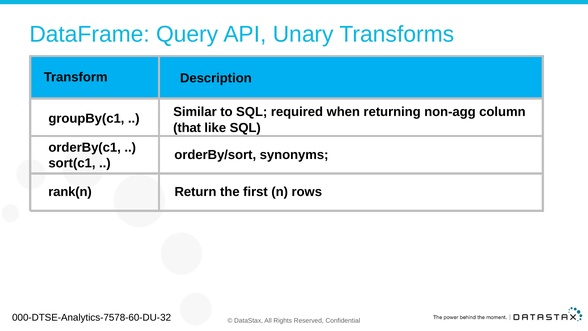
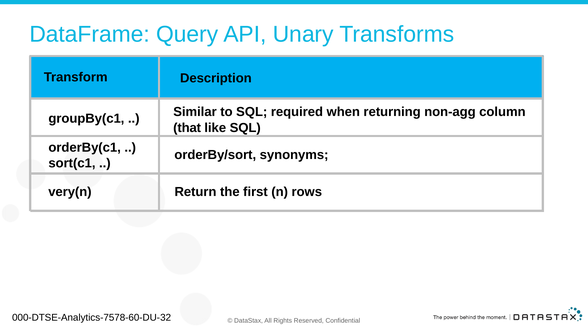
rank(n: rank(n -> very(n
